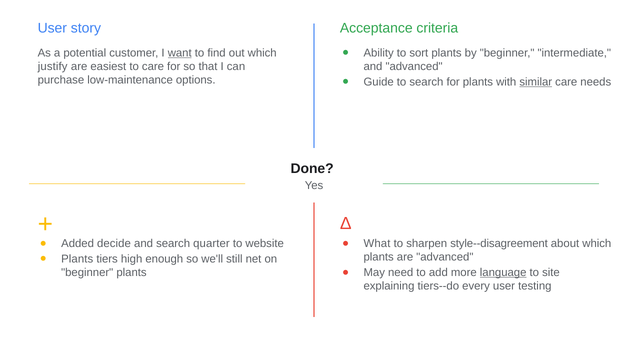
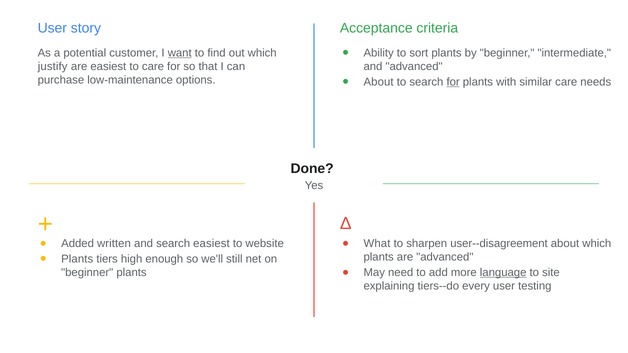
Guide at (379, 82): Guide -> About
for at (453, 82) underline: none -> present
similar underline: present -> none
decide: decide -> written
search quarter: quarter -> easiest
style--disagreement: style--disagreement -> user--disagreement
